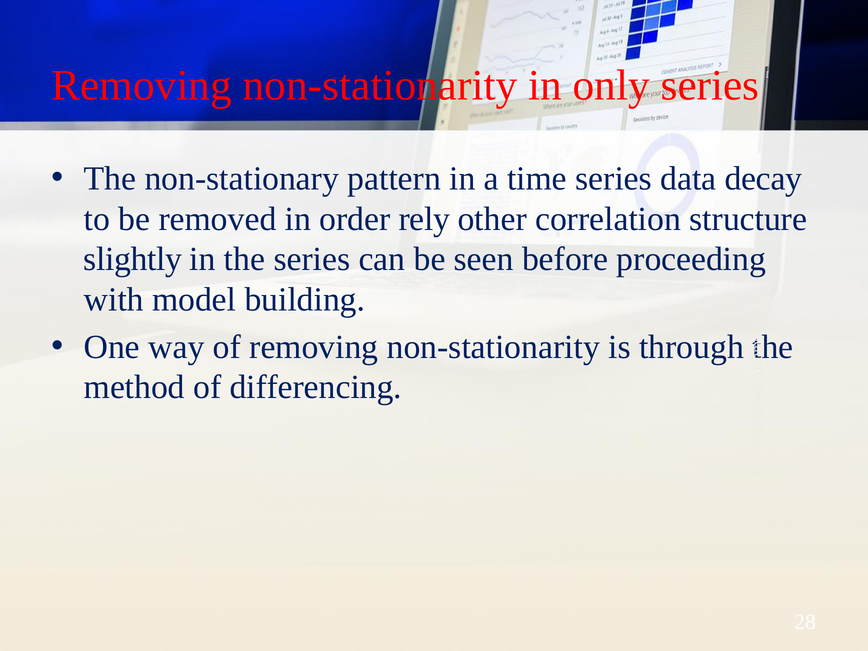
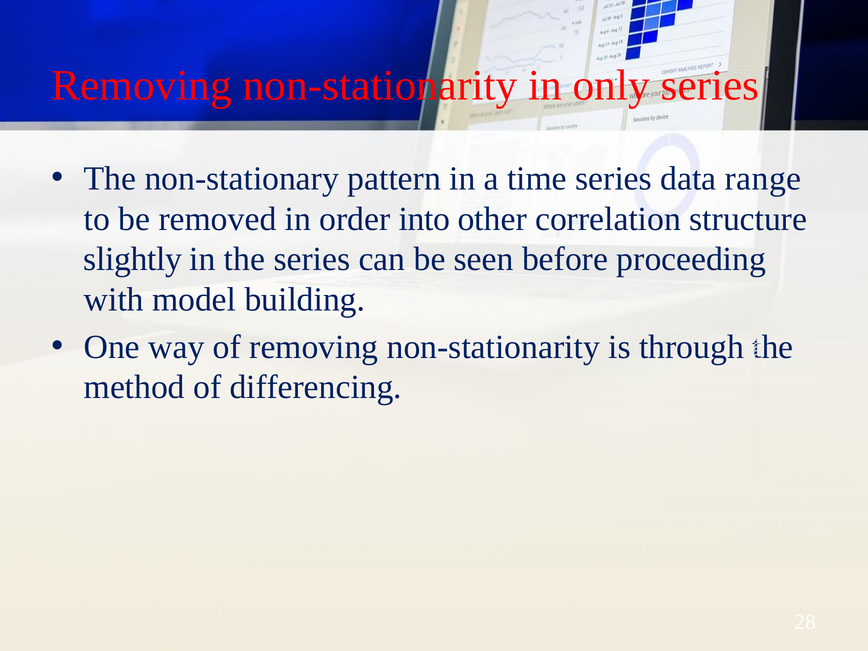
decay: decay -> range
rely: rely -> into
